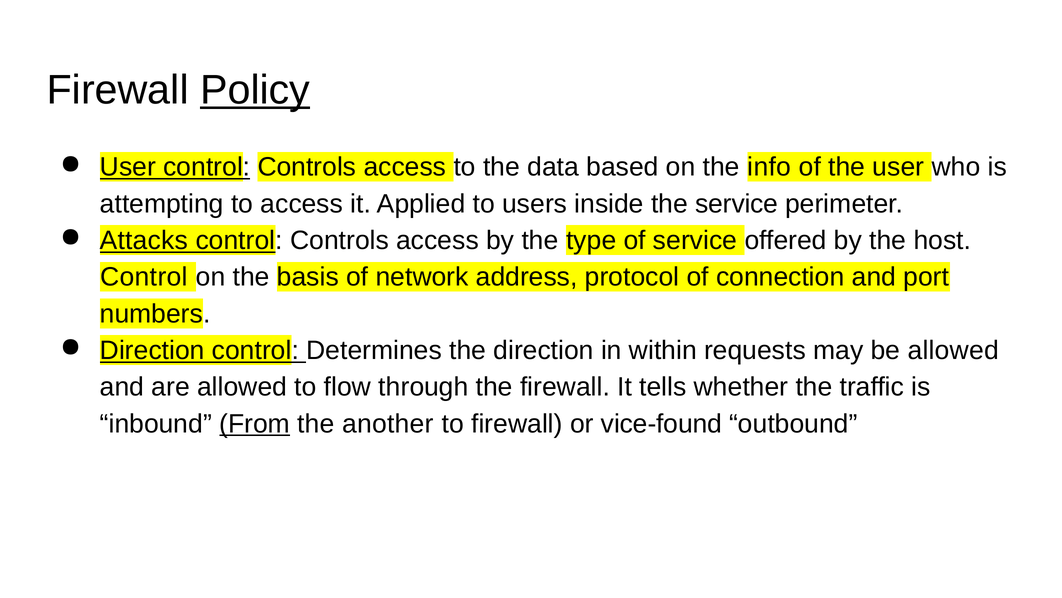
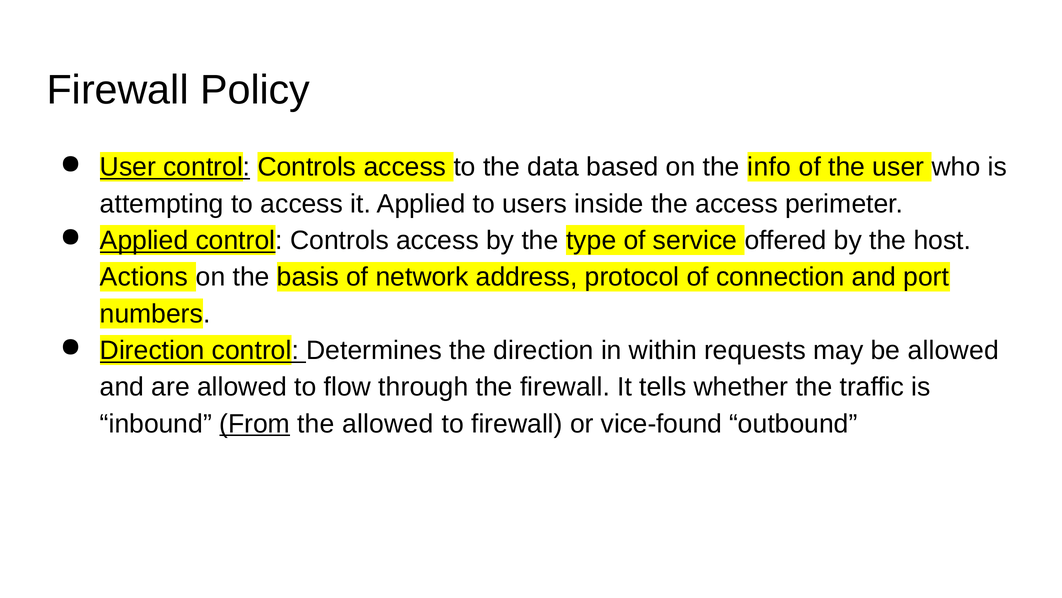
Policy underline: present -> none
the service: service -> access
Attacks at (144, 240): Attacks -> Applied
Control at (144, 277): Control -> Actions
the another: another -> allowed
